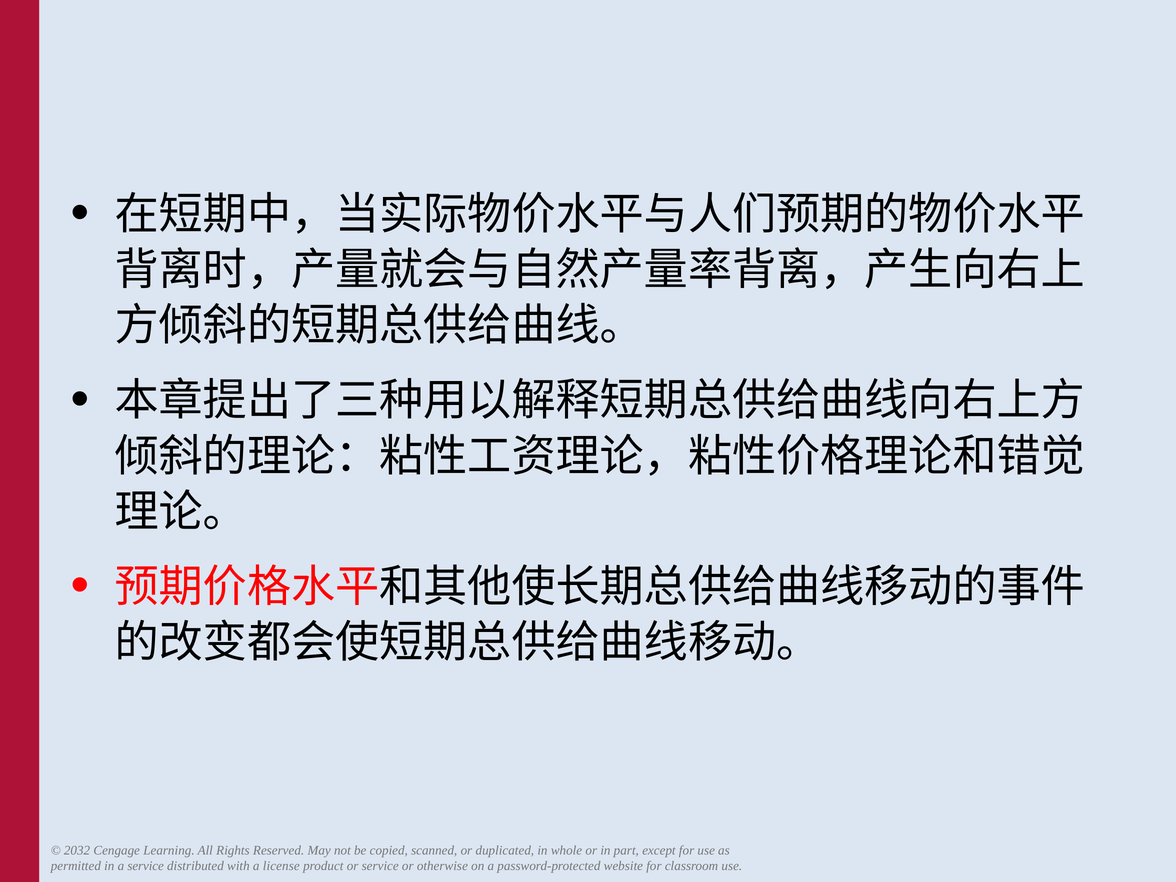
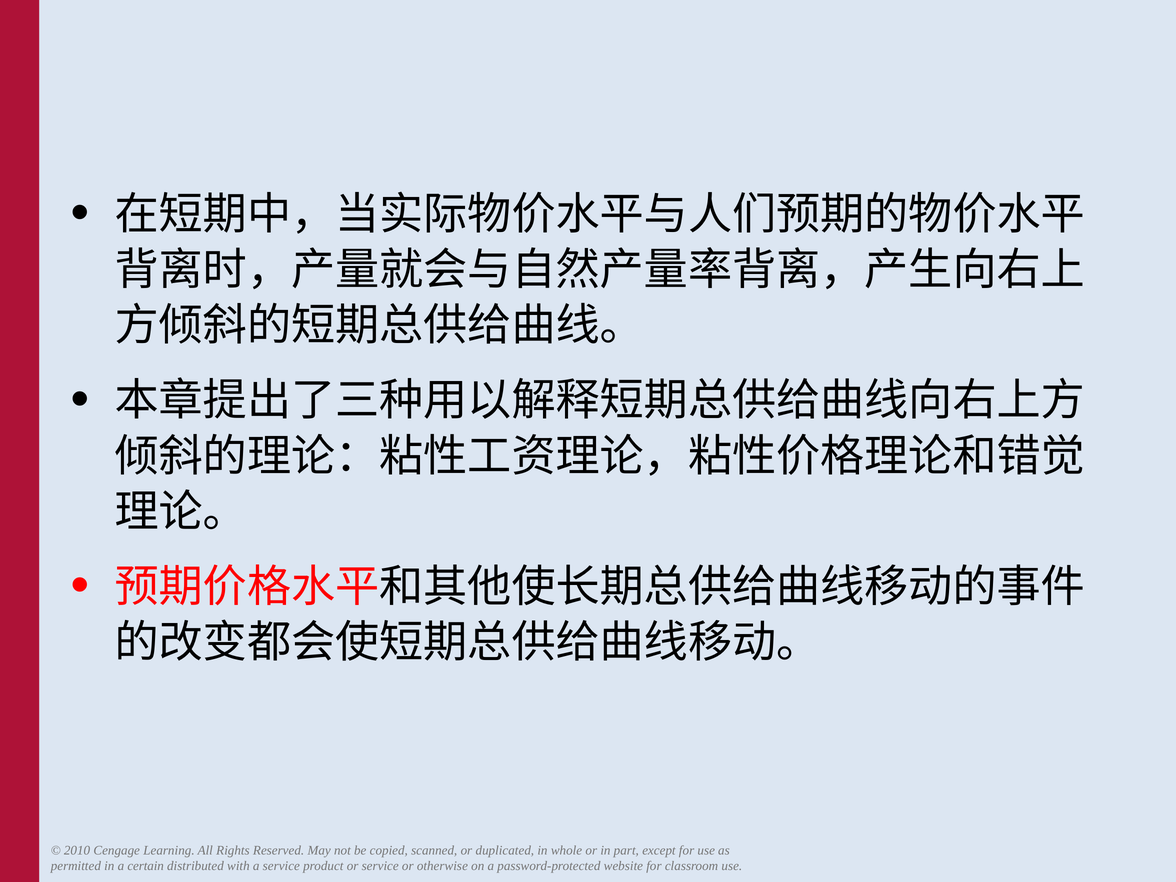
2032: 2032 -> 2010
a service: service -> certain
a license: license -> service
